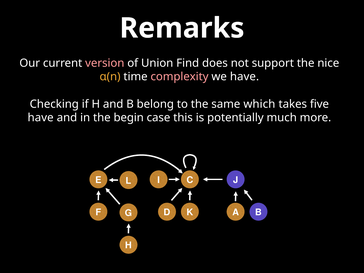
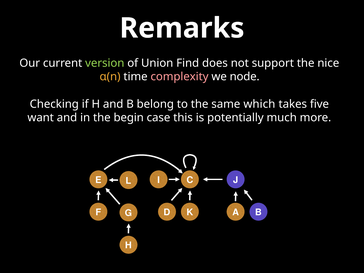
version colour: pink -> light green
we have: have -> node
have at (41, 118): have -> want
